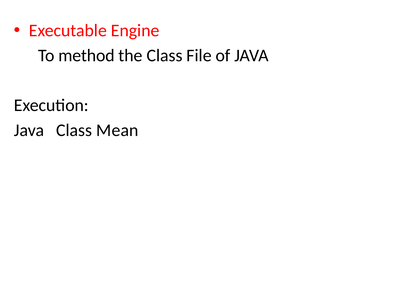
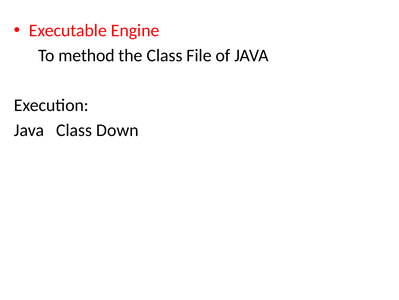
Mean: Mean -> Down
